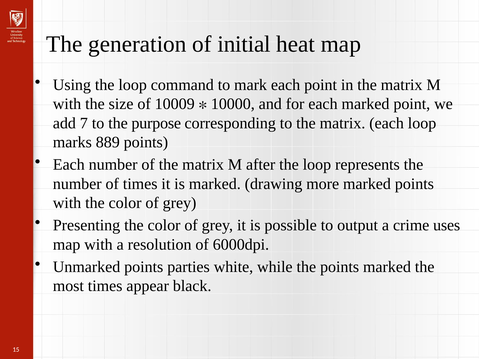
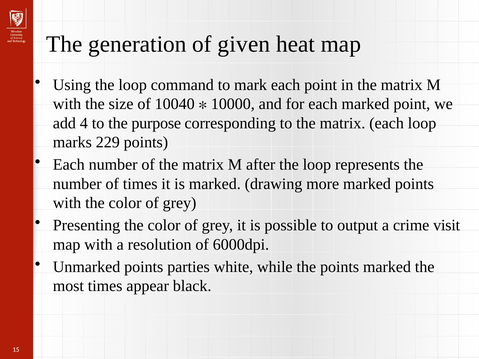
initial: initial -> given
10009: 10009 -> 10040
7: 7 -> 4
889: 889 -> 229
uses: uses -> visit
